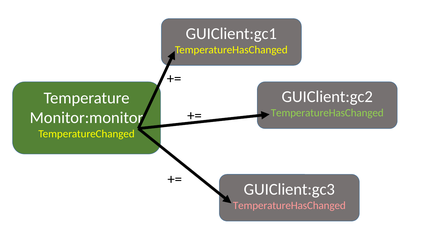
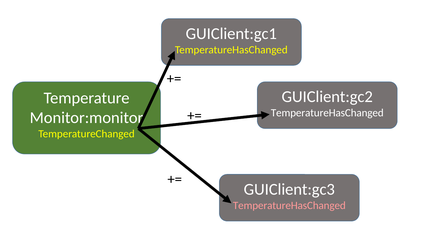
TemperatureHasChanged at (327, 113) colour: light green -> white
